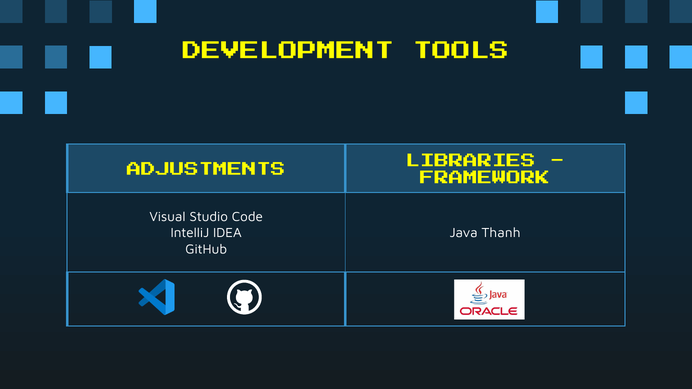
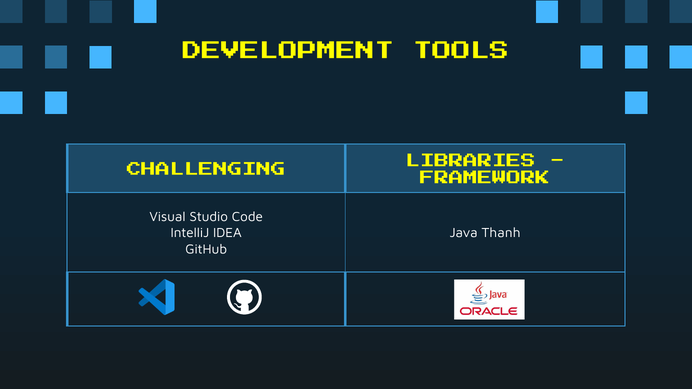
ADJUSTMENTS: ADJUSTMENTS -> CHALLENGING
